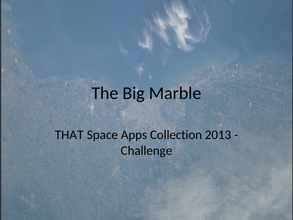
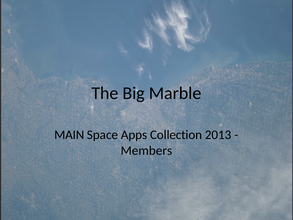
THAT: THAT -> MAIN
Challenge: Challenge -> Members
